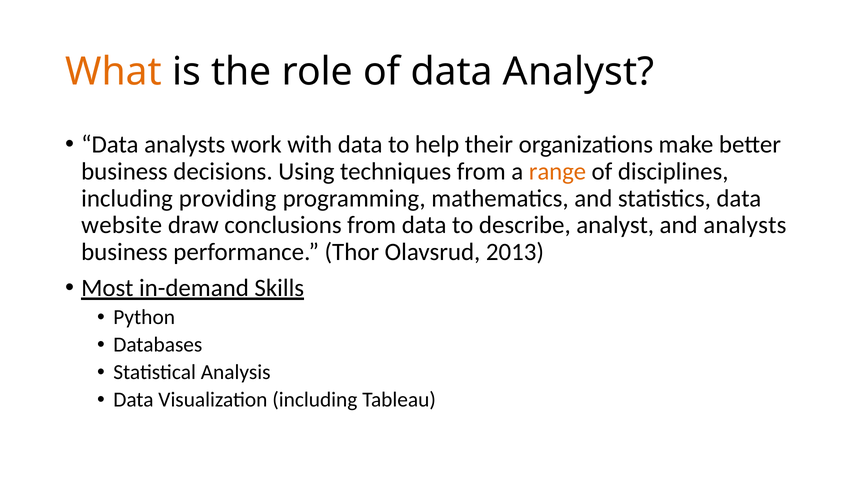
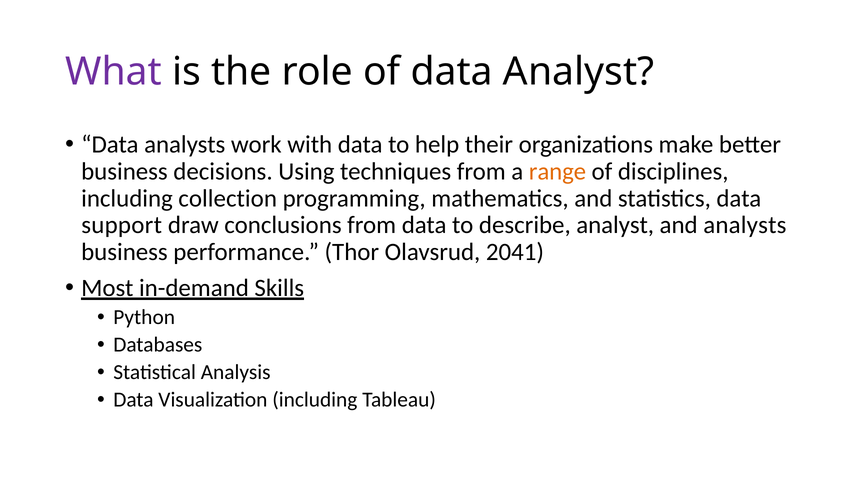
What colour: orange -> purple
providing: providing -> collection
website: website -> support
2013: 2013 -> 2041
